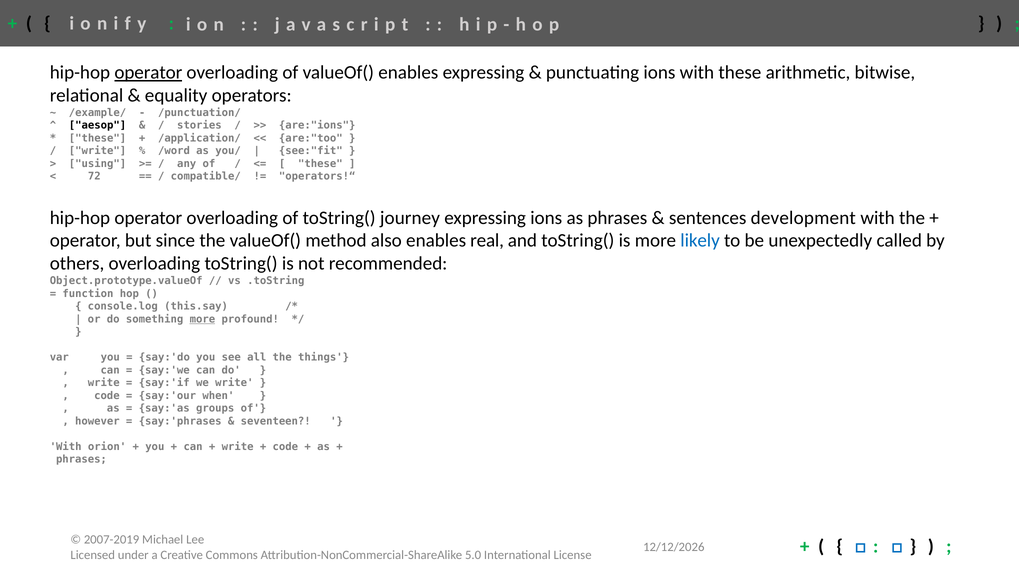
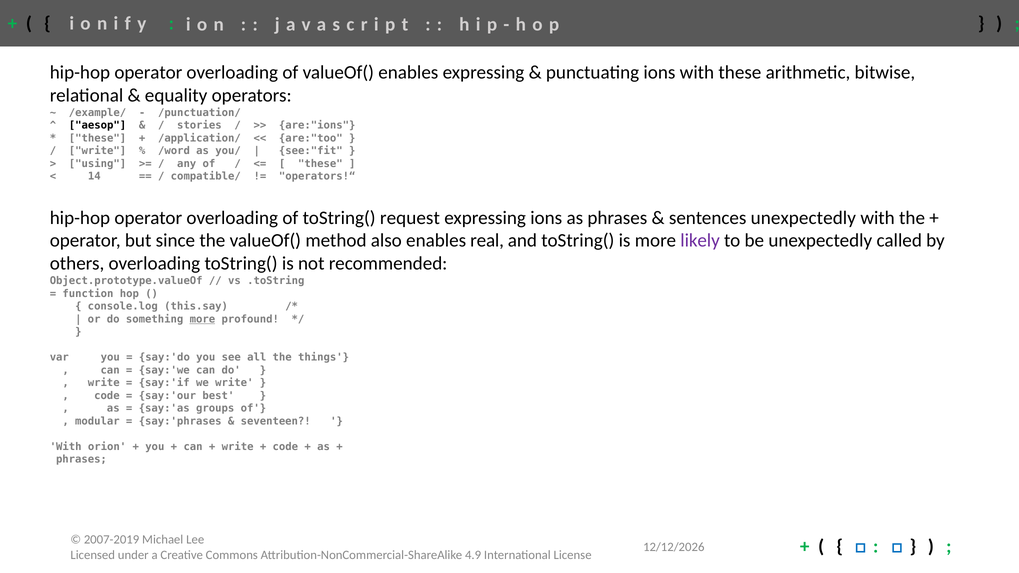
operator at (148, 72) underline: present -> none
72: 72 -> 14
journey: journey -> request
sentences development: development -> unexpectedly
likely colour: blue -> purple
when: when -> best
however: however -> modular
5.0: 5.0 -> 4.9
